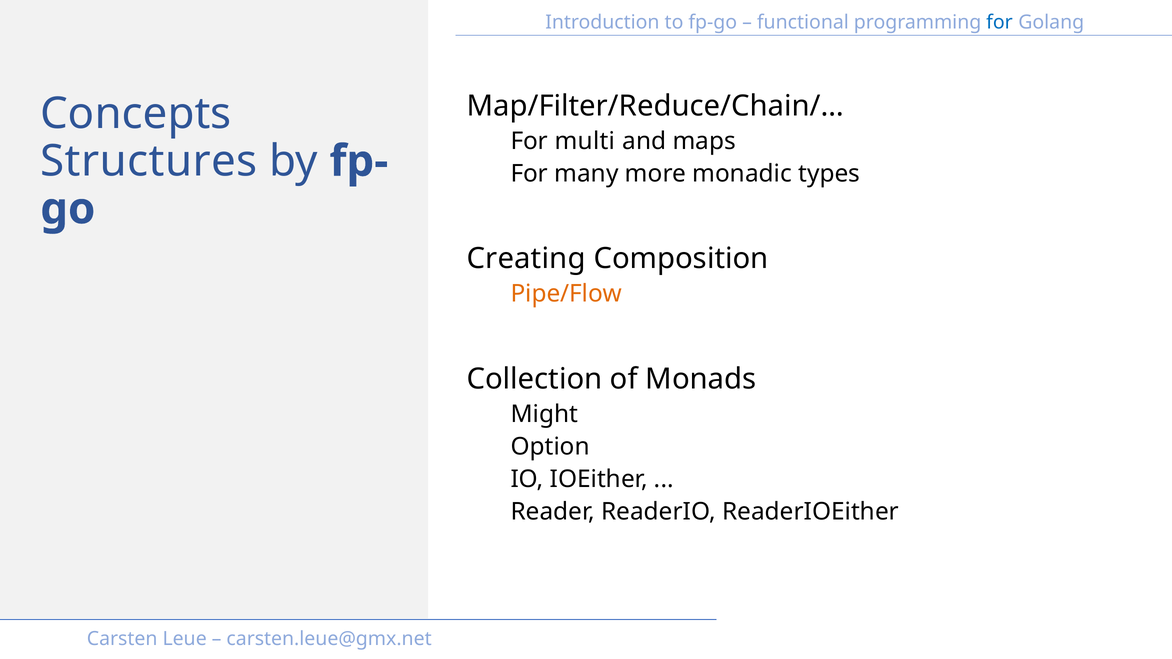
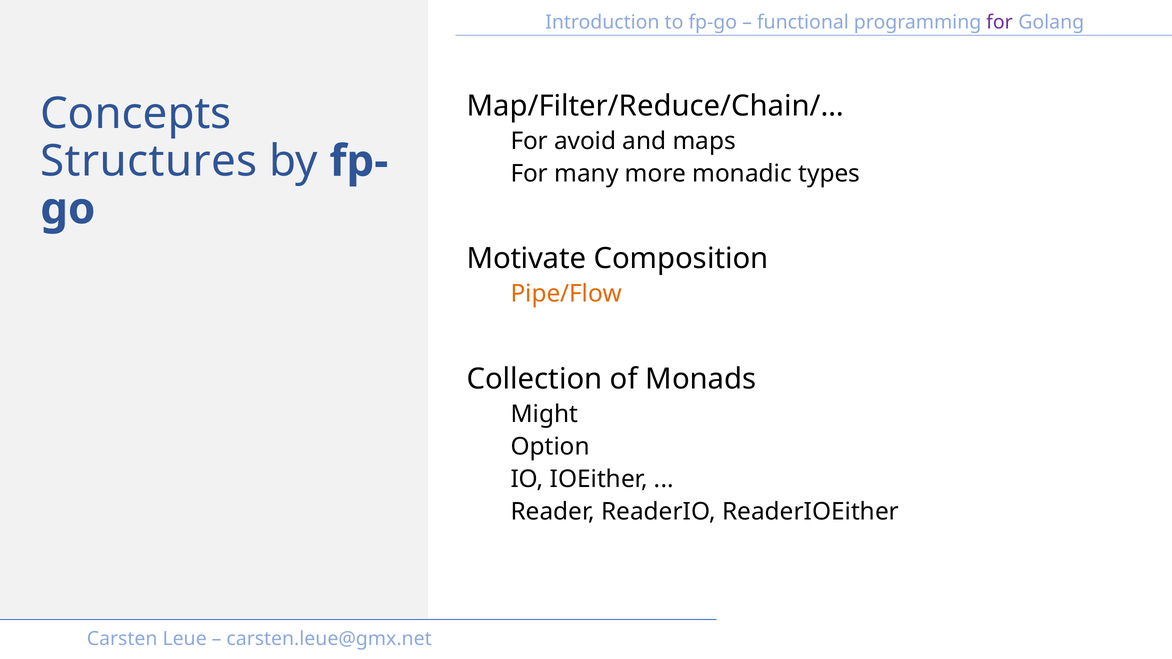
for at (1000, 22) colour: blue -> purple
multi: multi -> avoid
Creating: Creating -> Motivate
